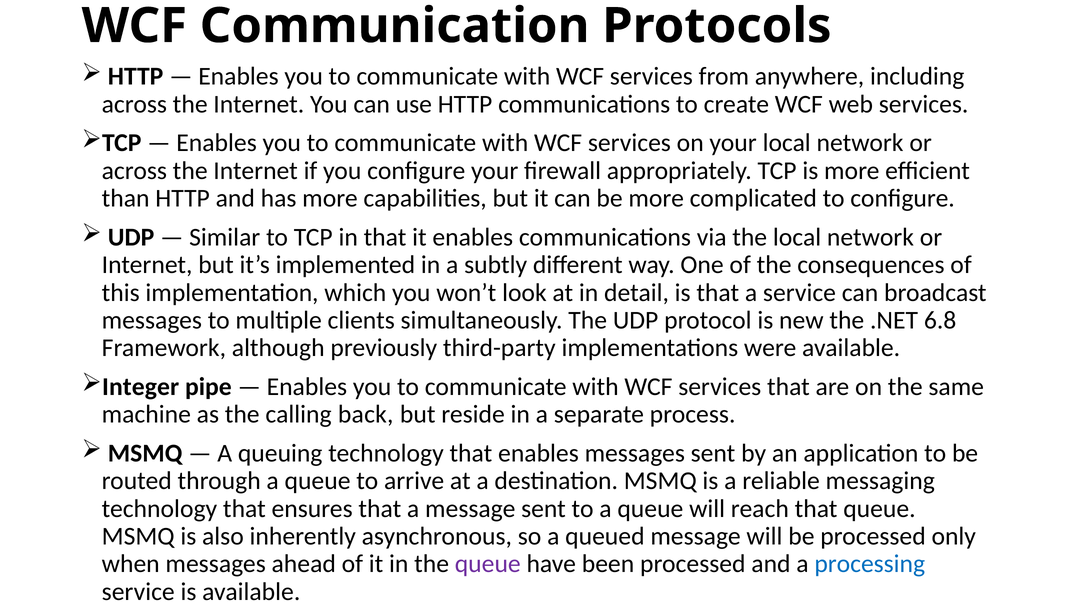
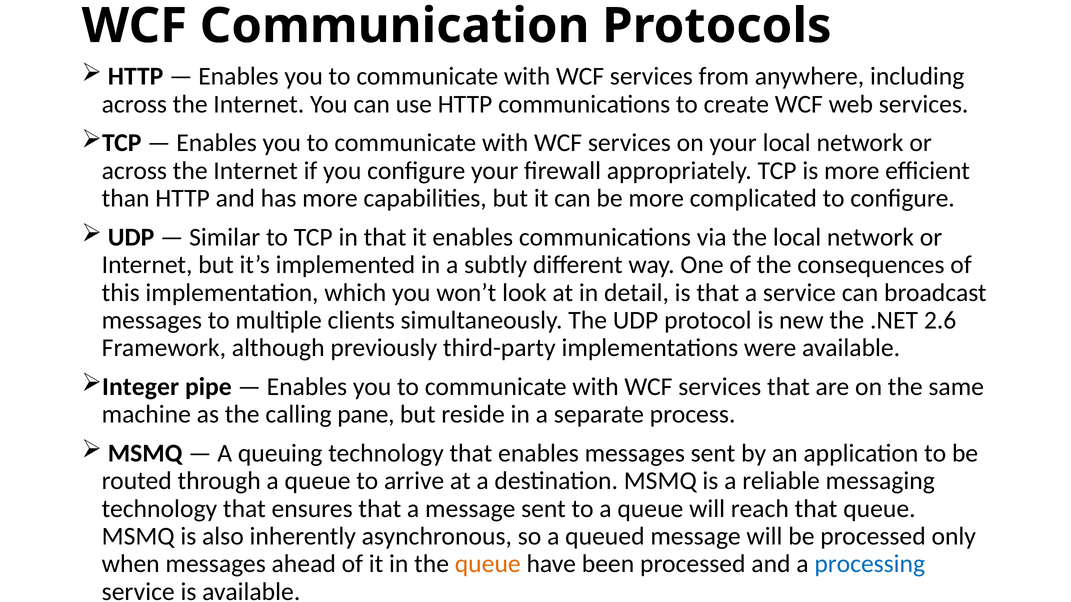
6.8: 6.8 -> 2.6
back: back -> pane
queue at (488, 564) colour: purple -> orange
